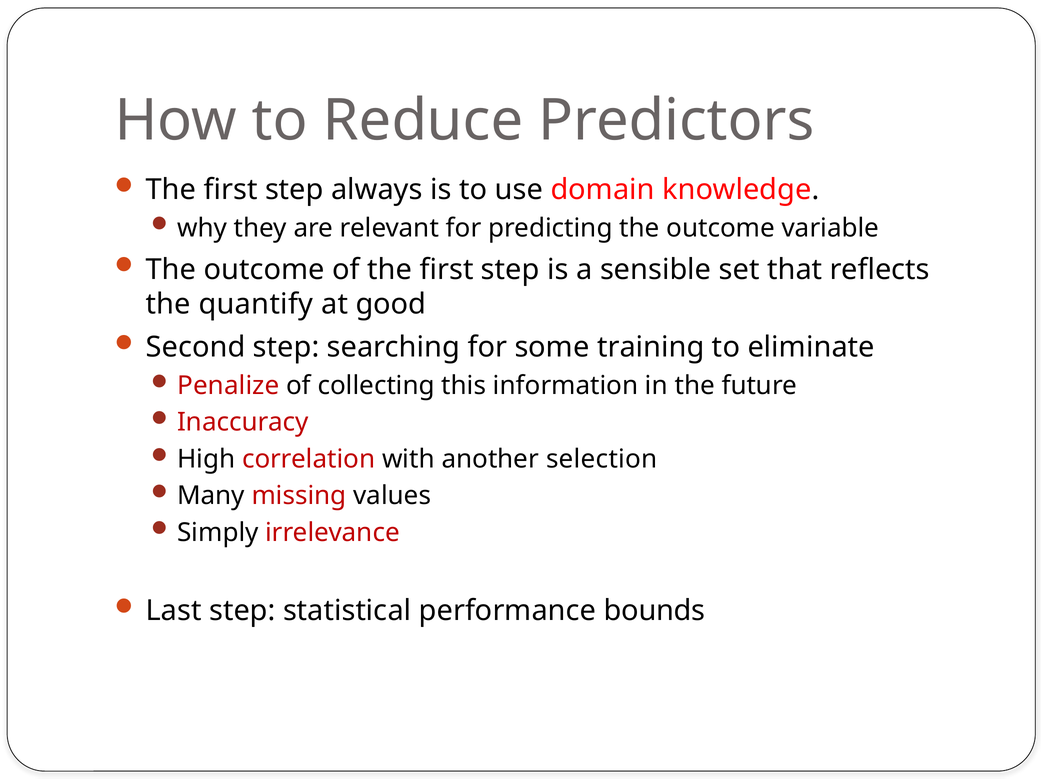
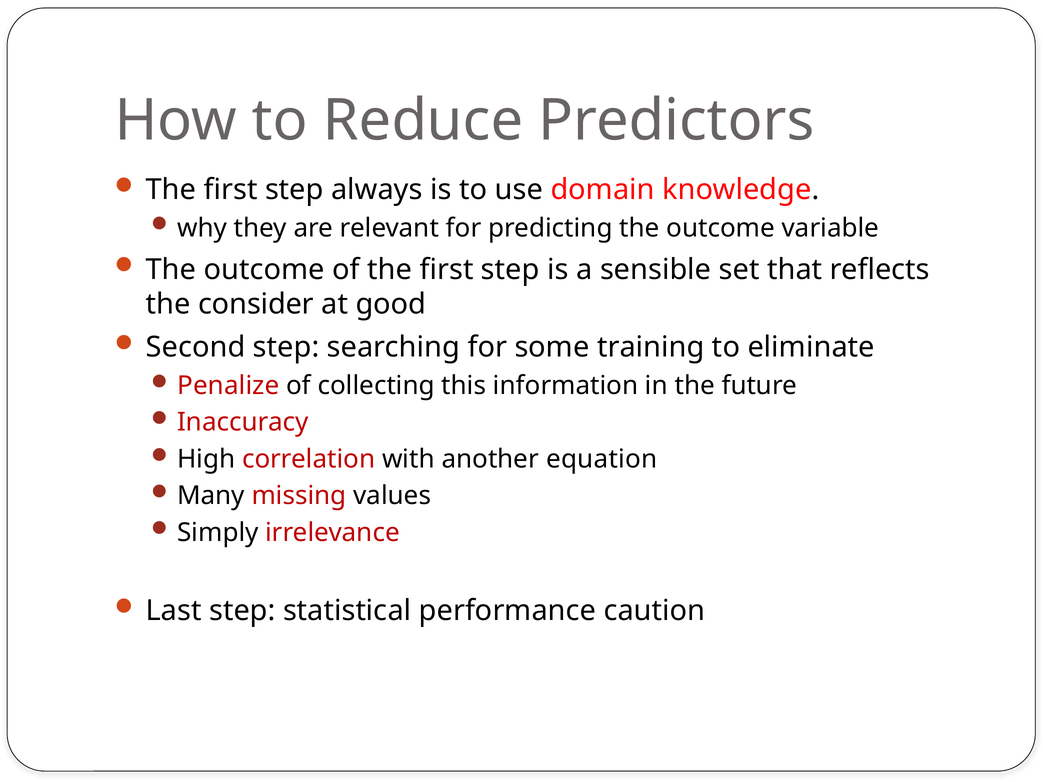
quantify: quantify -> consider
selection: selection -> equation
bounds: bounds -> caution
